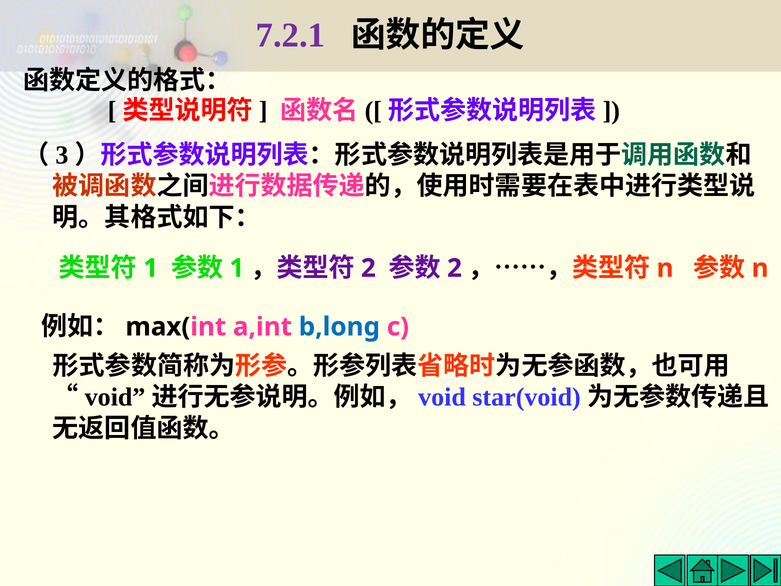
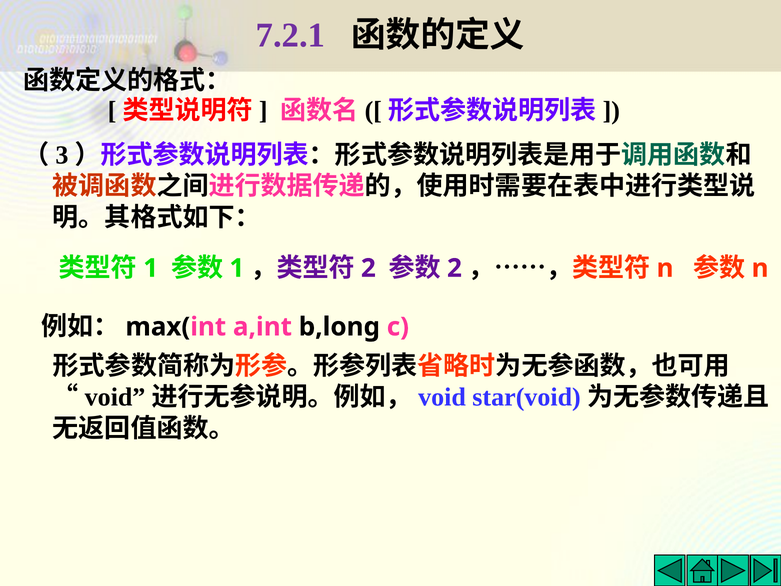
b,long colour: blue -> black
